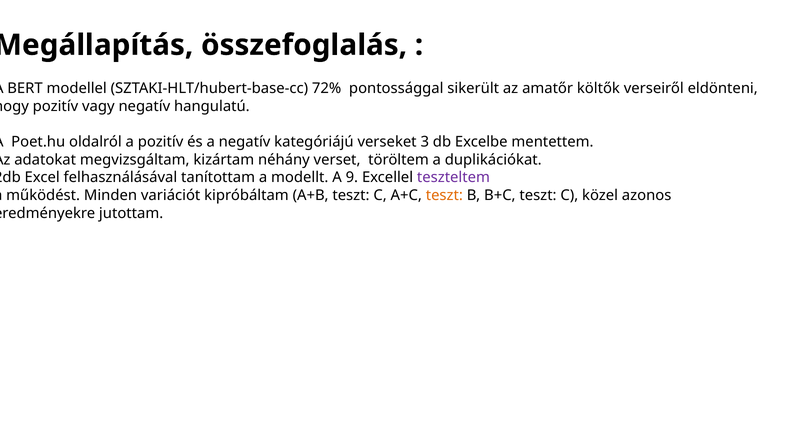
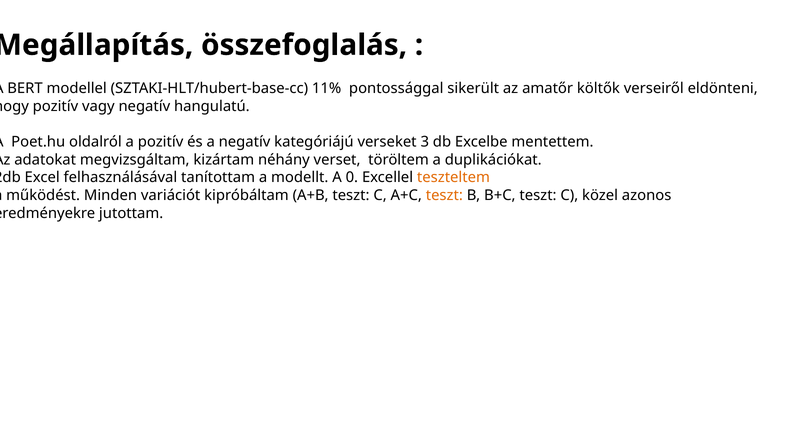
72%: 72% -> 11%
9: 9 -> 0
teszteltem colour: purple -> orange
